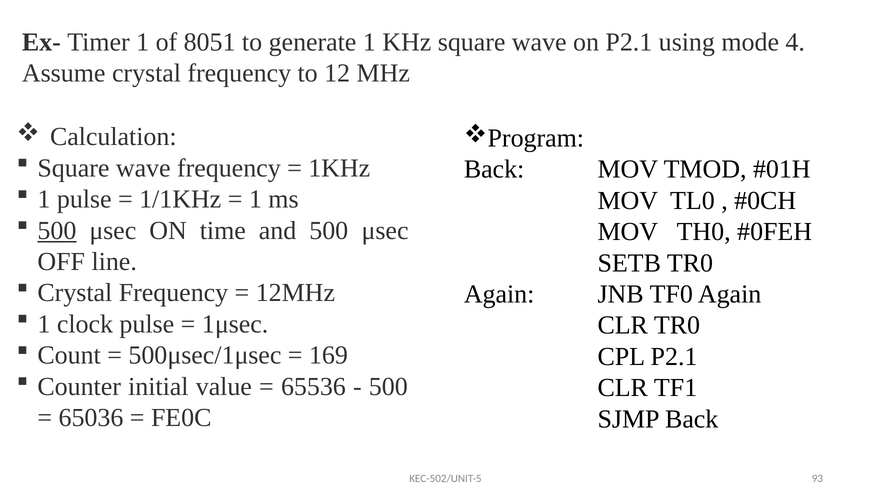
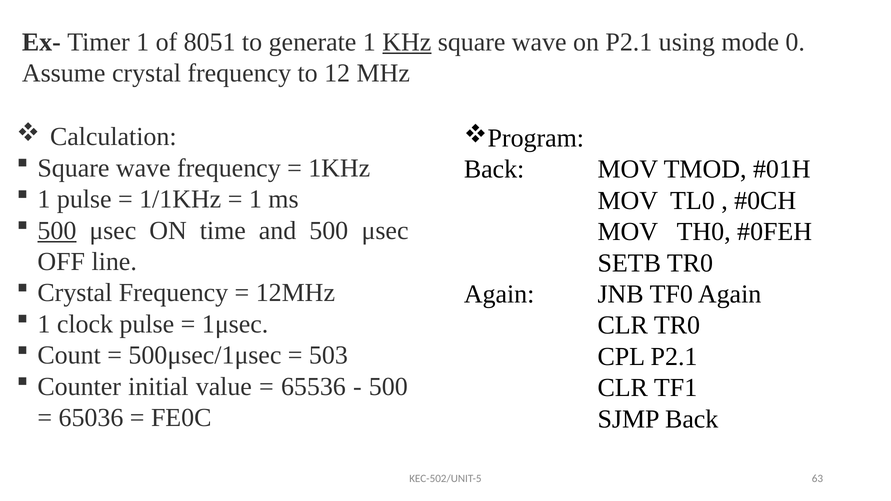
KHz underline: none -> present
4: 4 -> 0
169: 169 -> 503
93: 93 -> 63
